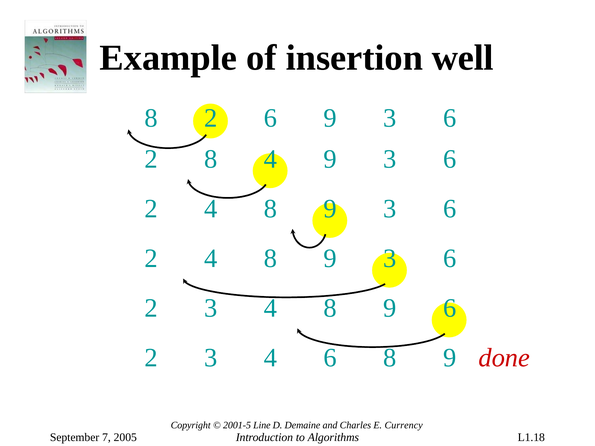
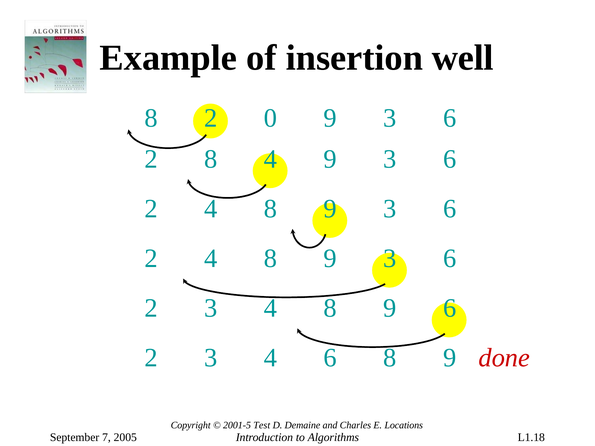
2 6: 6 -> 0
Line: Line -> Test
Currency: Currency -> Locations
